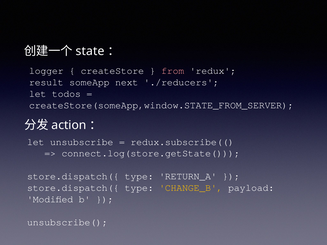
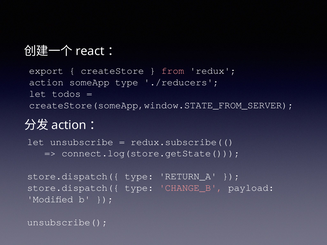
state: state -> react
logger: logger -> export
result at (46, 82): result -> action
someApp next: next -> type
CHANGE_B colour: yellow -> pink
